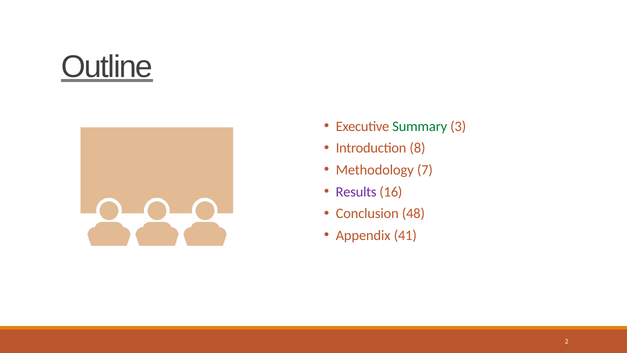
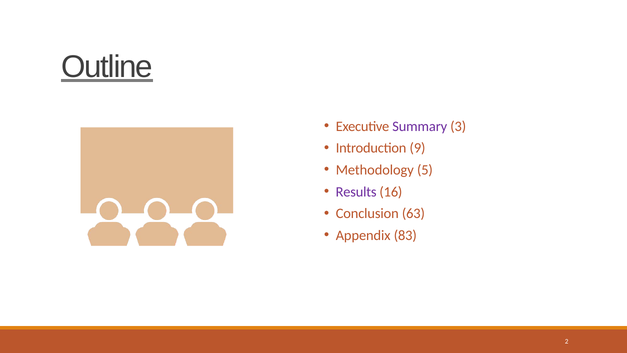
Summary colour: green -> purple
8: 8 -> 9
7: 7 -> 5
48: 48 -> 63
41: 41 -> 83
